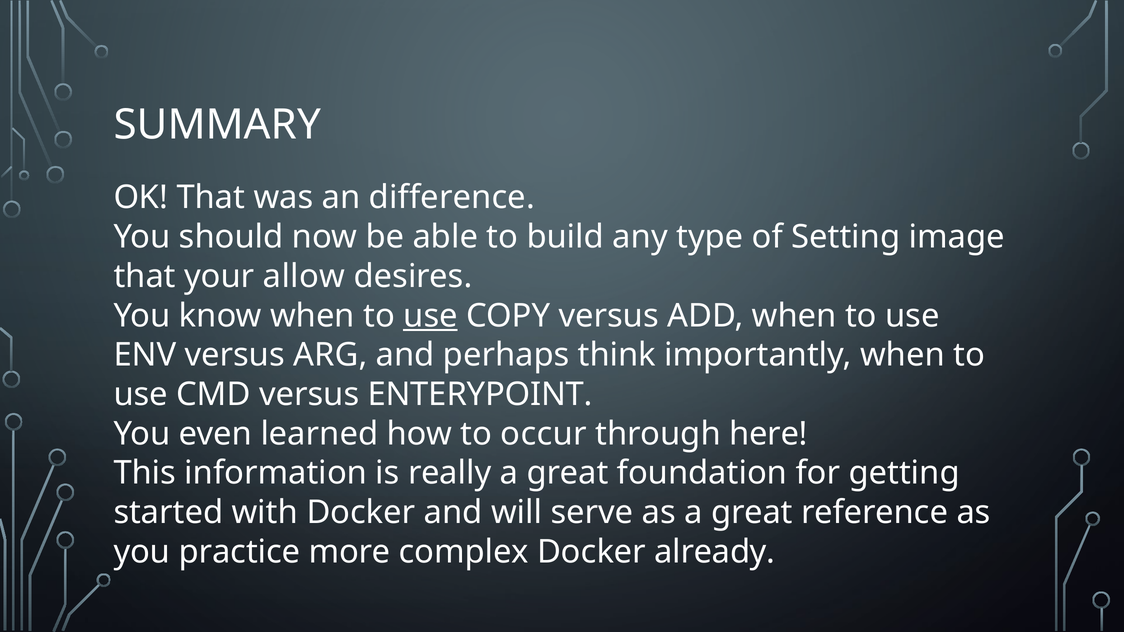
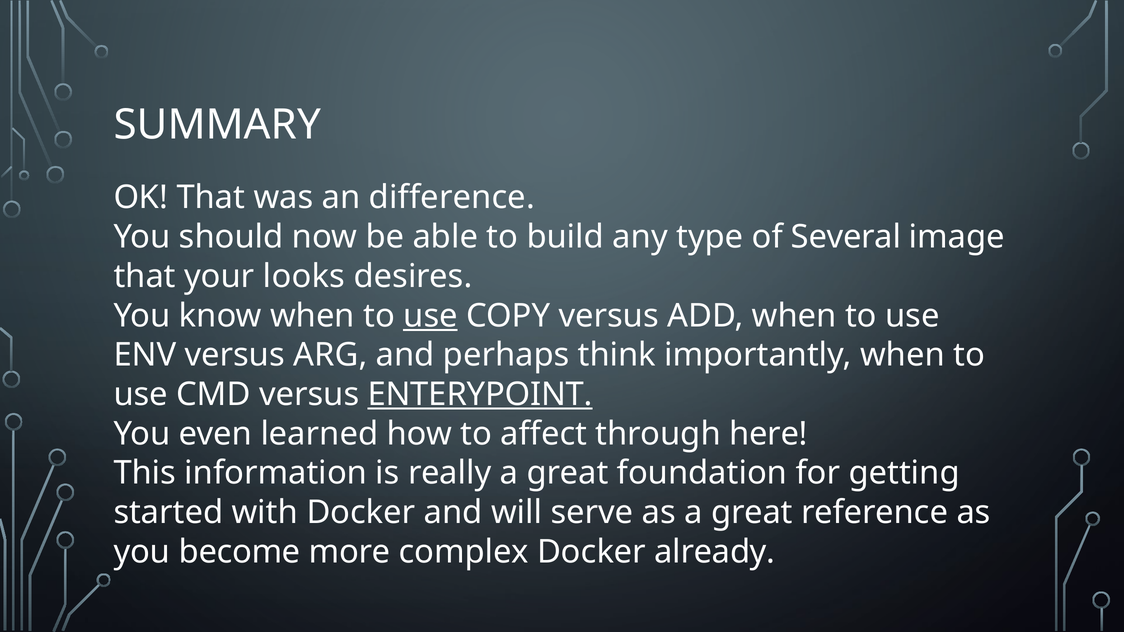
Setting: Setting -> Several
allow: allow -> looks
ENTERYPOINT underline: none -> present
occur: occur -> affect
practice: practice -> become
